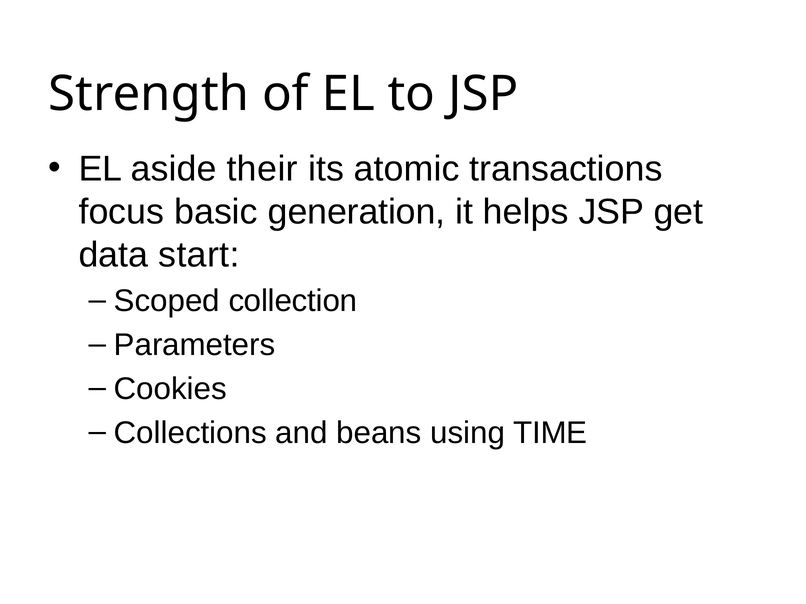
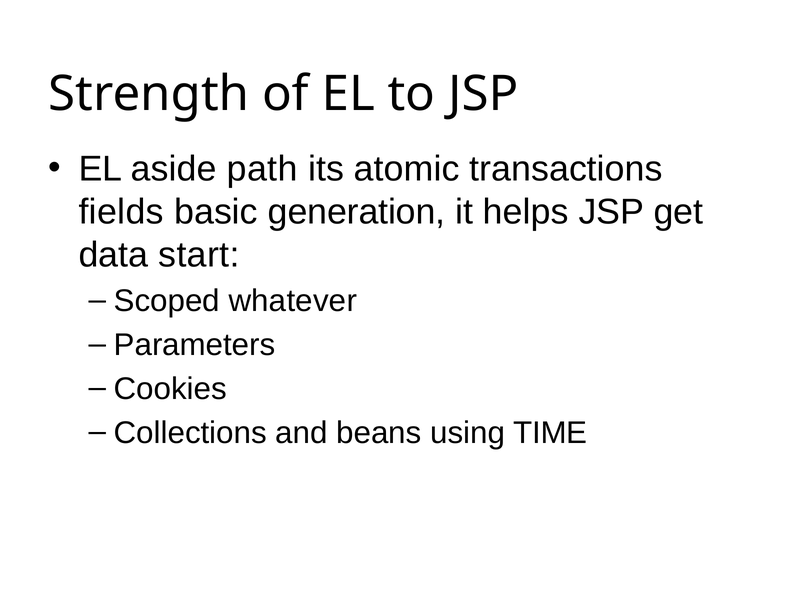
their: their -> path
focus: focus -> fields
collection: collection -> whatever
